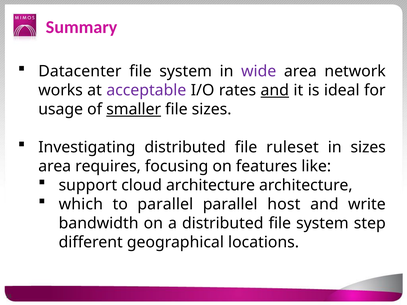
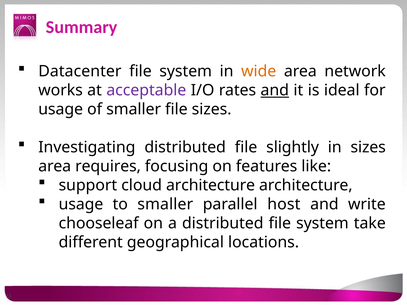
wide colour: purple -> orange
smaller at (134, 109) underline: present -> none
ruleset: ruleset -> slightly
which at (81, 204): which -> usage
to parallel: parallel -> smaller
bandwidth: bandwidth -> chooseleaf
step: step -> take
